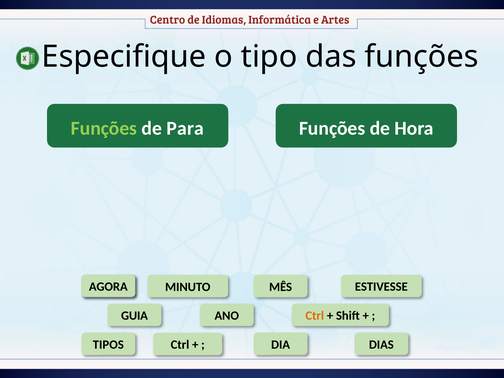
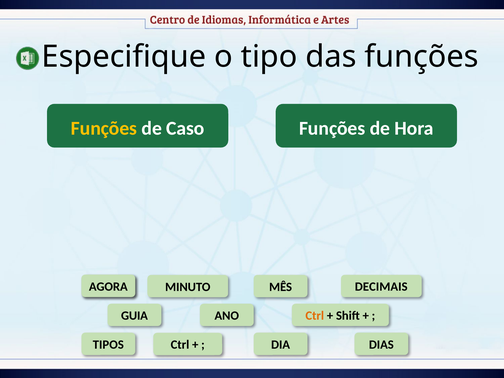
Funções at (104, 128) colour: light green -> yellow
Para: Para -> Caso
ESTIVESSE: ESTIVESSE -> DECIMAIS
